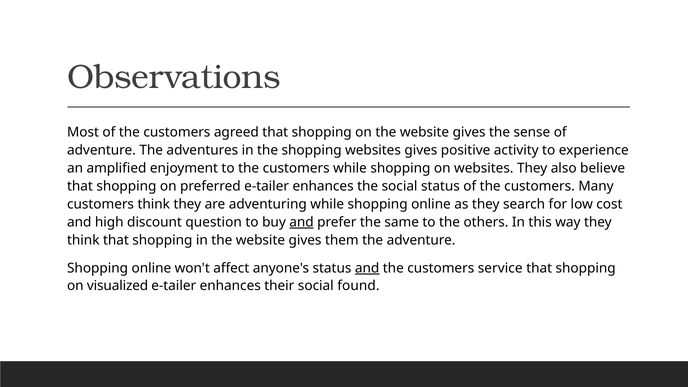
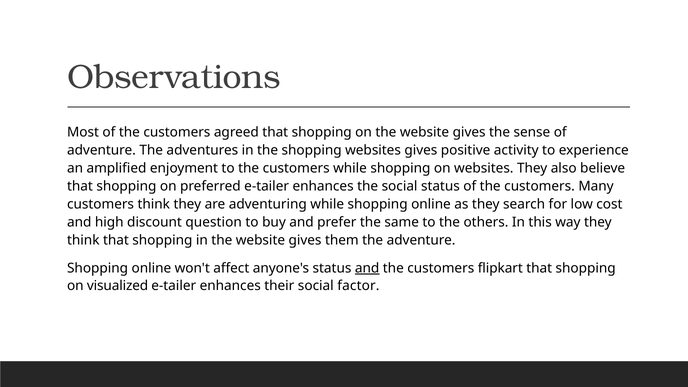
and at (301, 222) underline: present -> none
service: service -> flipkart
found: found -> factor
